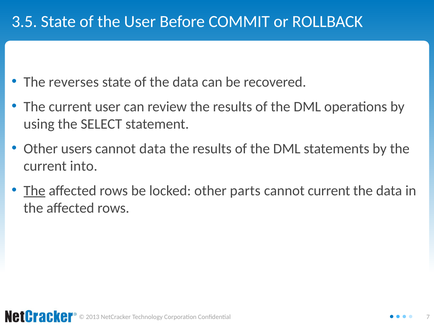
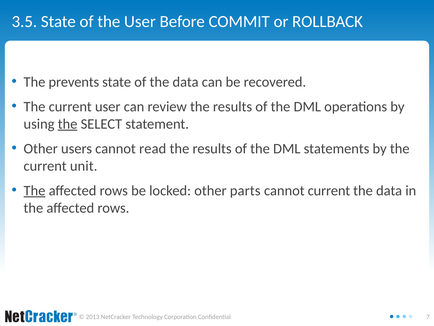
reverses: reverses -> prevents
the at (68, 124) underline: none -> present
cannot data: data -> read
into: into -> unit
